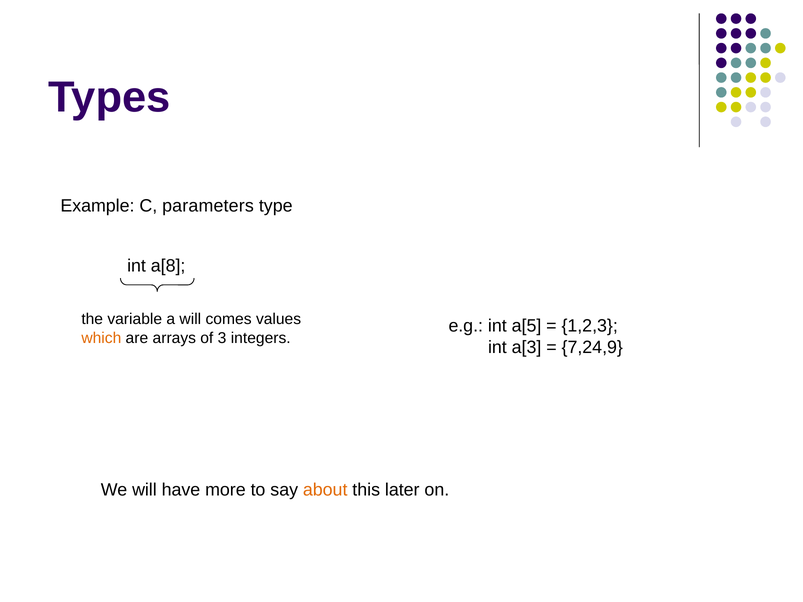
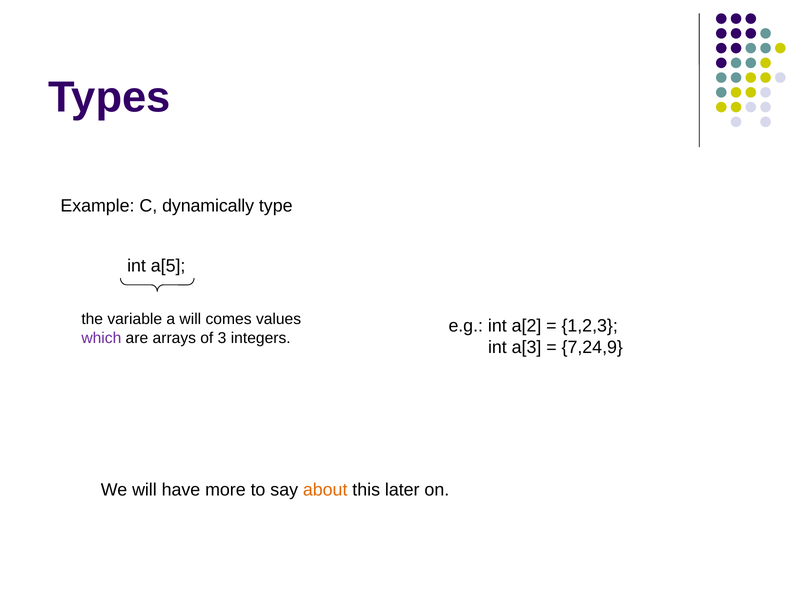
parameters: parameters -> dynamically
a[8: a[8 -> a[5
a[5: a[5 -> a[2
which colour: orange -> purple
